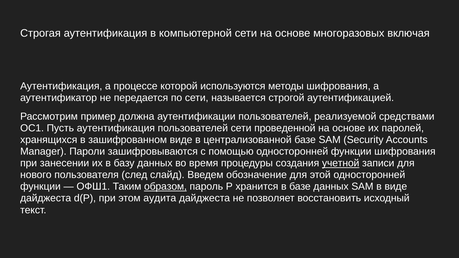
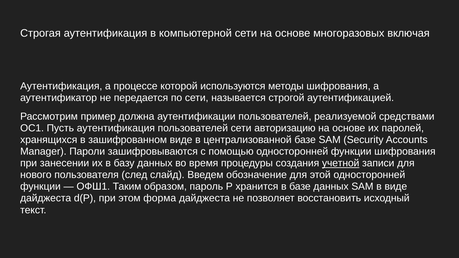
проведенной: проведенной -> авторизацию
образом underline: present -> none
аудита: аудита -> форма
